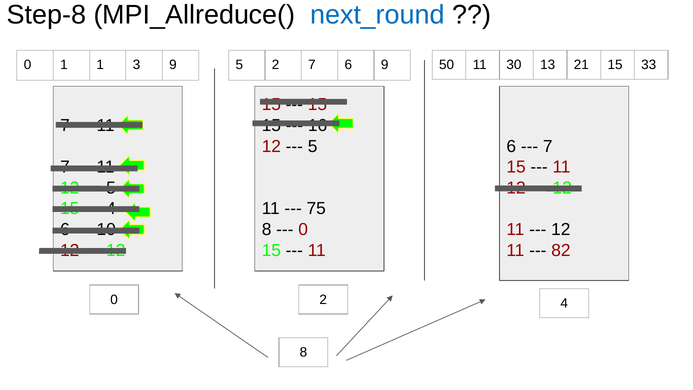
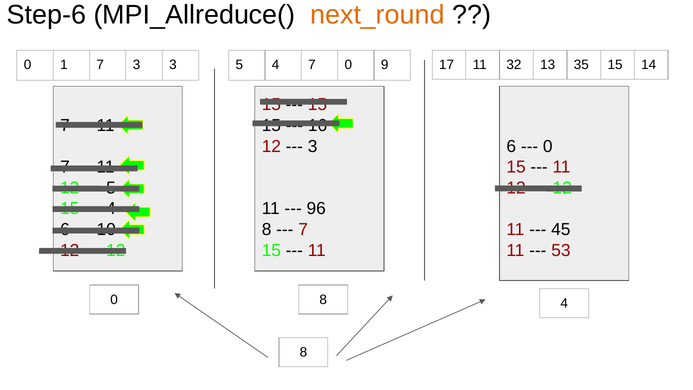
Step-8: Step-8 -> Step-6
next_round colour: blue -> orange
1 1: 1 -> 7
3 9: 9 -> 3
5 2: 2 -> 4
7 6: 6 -> 0
50: 50 -> 17
30: 30 -> 32
21: 21 -> 35
33: 33 -> 14
5 at (313, 146): 5 -> 3
7 at (548, 146): 7 -> 0
75: 75 -> 96
0 at (303, 229): 0 -> 7
12 at (561, 229): 12 -> 45
82: 82 -> 53
0 2: 2 -> 8
